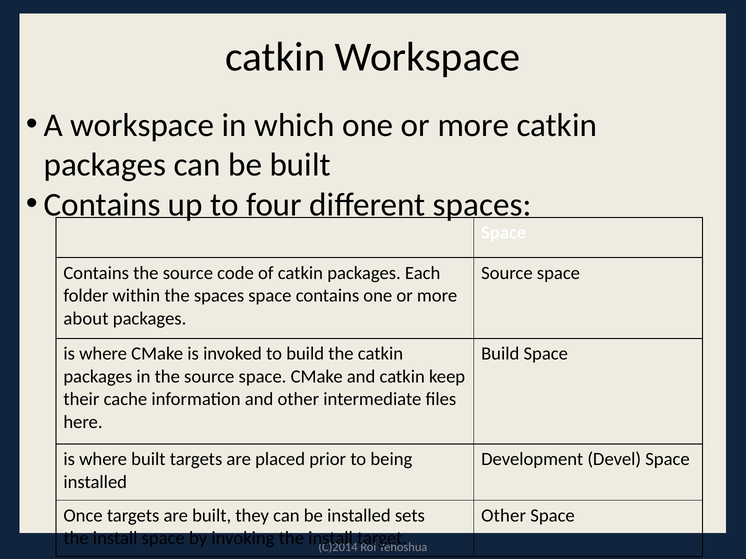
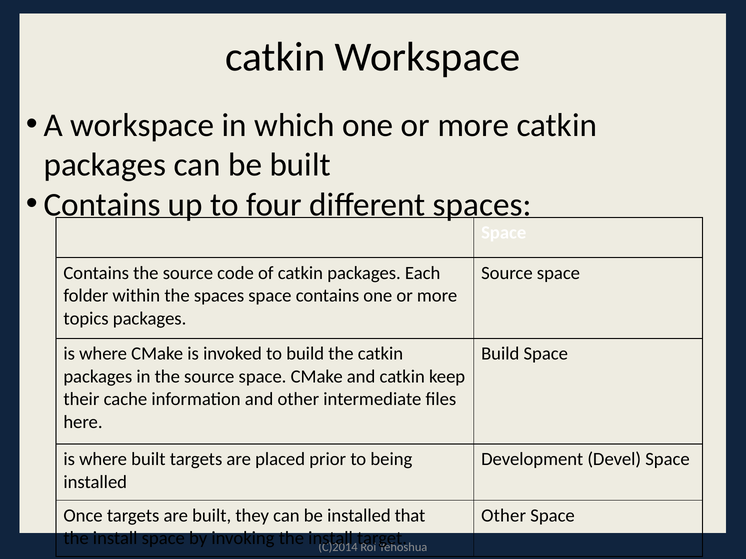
about: about -> topics
sets: sets -> that
